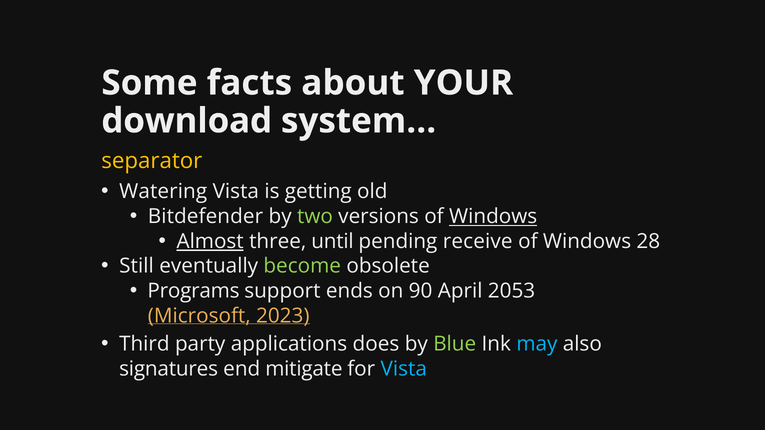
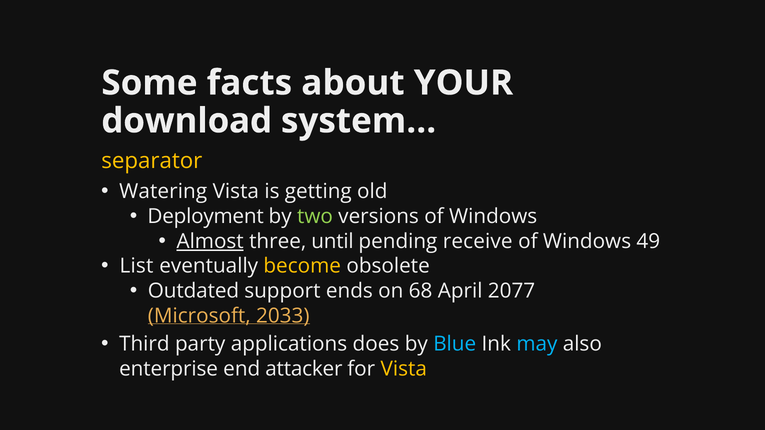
Bitdefender: Bitdefender -> Deployment
Windows at (493, 217) underline: present -> none
28: 28 -> 49
Still: Still -> List
become colour: light green -> yellow
Programs: Programs -> Outdated
90: 90 -> 68
2053: 2053 -> 2077
2023: 2023 -> 2033
Blue colour: light green -> light blue
signatures: signatures -> enterprise
mitigate: mitigate -> attacker
Vista at (404, 369) colour: light blue -> yellow
